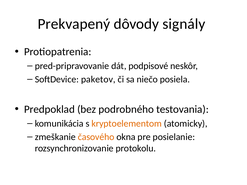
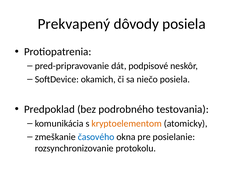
dôvody signály: signály -> posiela
paketov: paketov -> okamich
časového colour: orange -> blue
